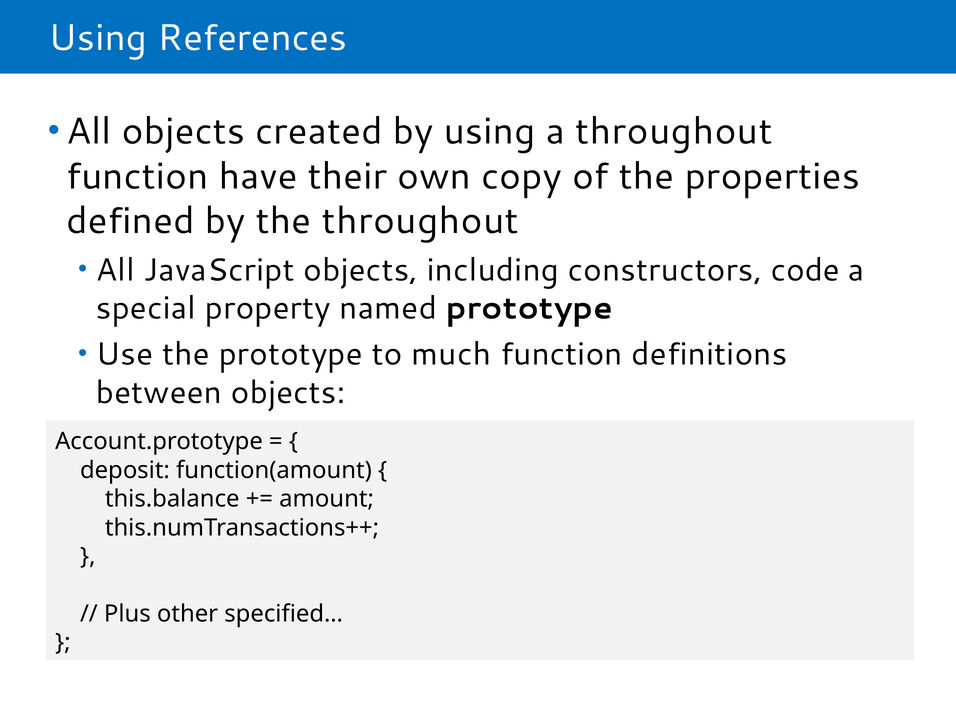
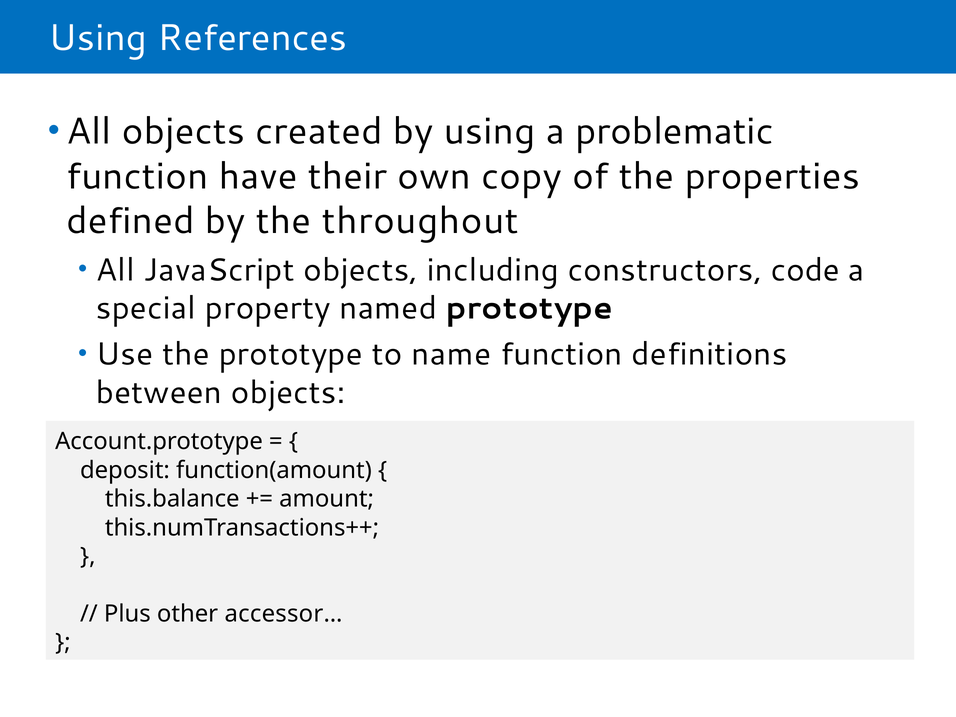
a throughout: throughout -> problematic
much: much -> name
specified…: specified… -> accessor…
